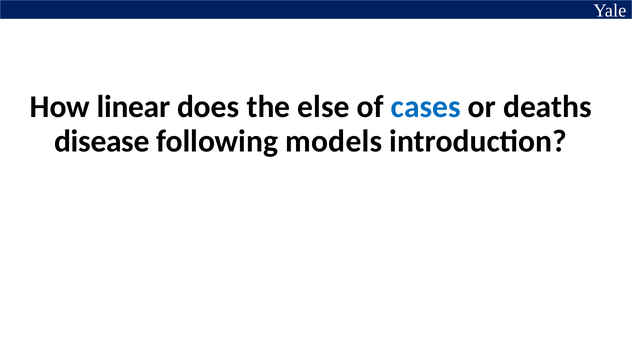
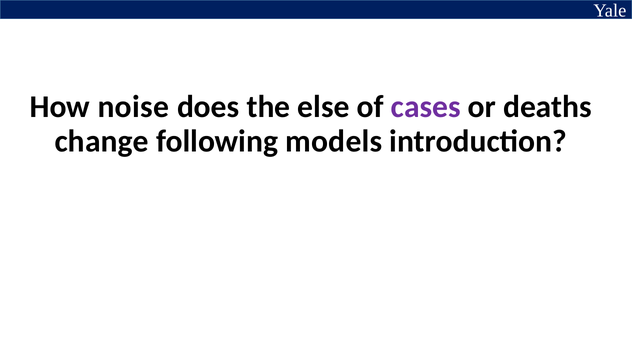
linear: linear -> noise
cases colour: blue -> purple
disease: disease -> change
